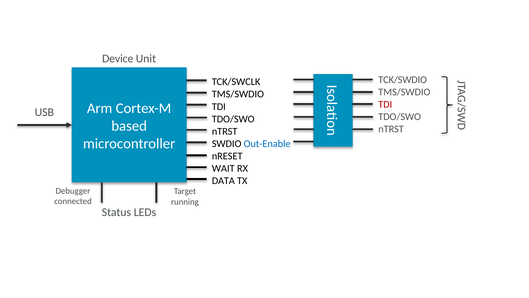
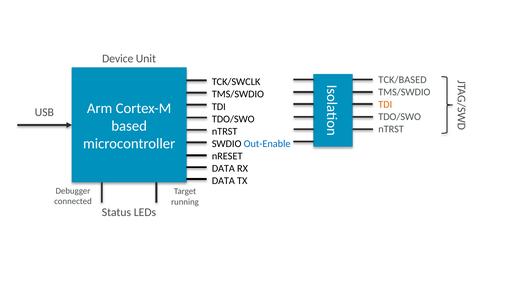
TCK/SWDIO: TCK/SWDIO -> TCK/BASED
TDI at (385, 104) colour: red -> orange
WAIT at (223, 168): WAIT -> DATA
